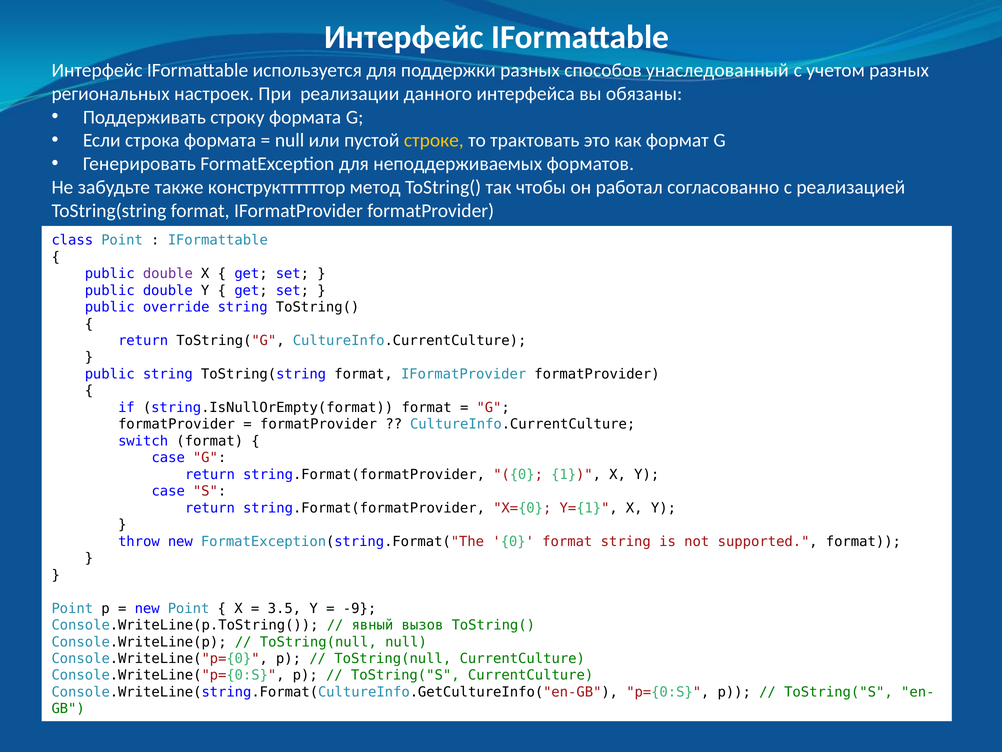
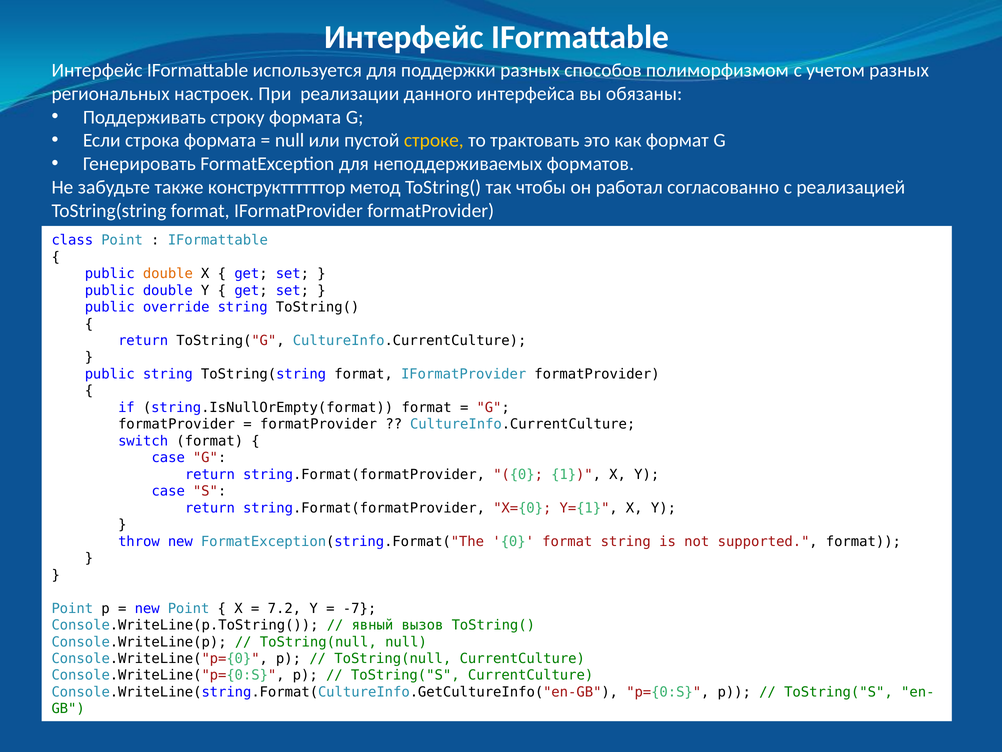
унаследованный: унаследованный -> полиморфизмом
double at (168, 274) colour: purple -> orange
3.5: 3.5 -> 7.2
-9: -9 -> -7
